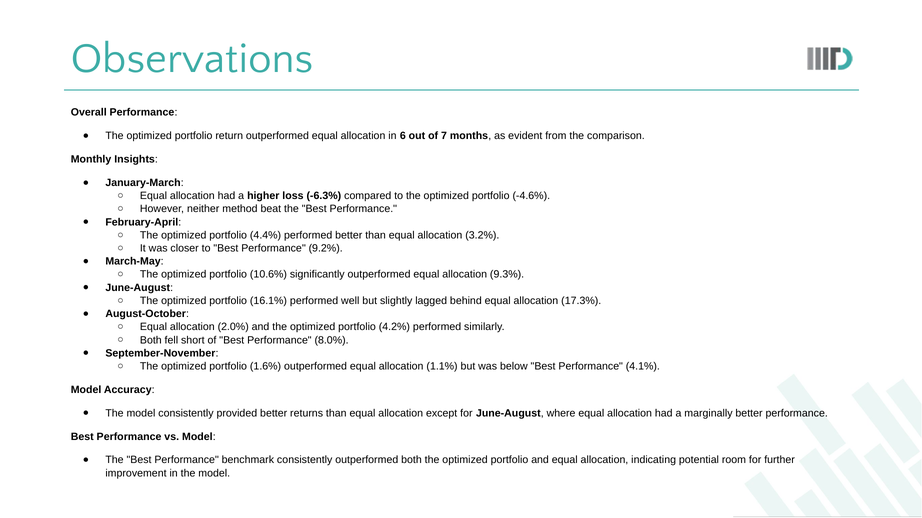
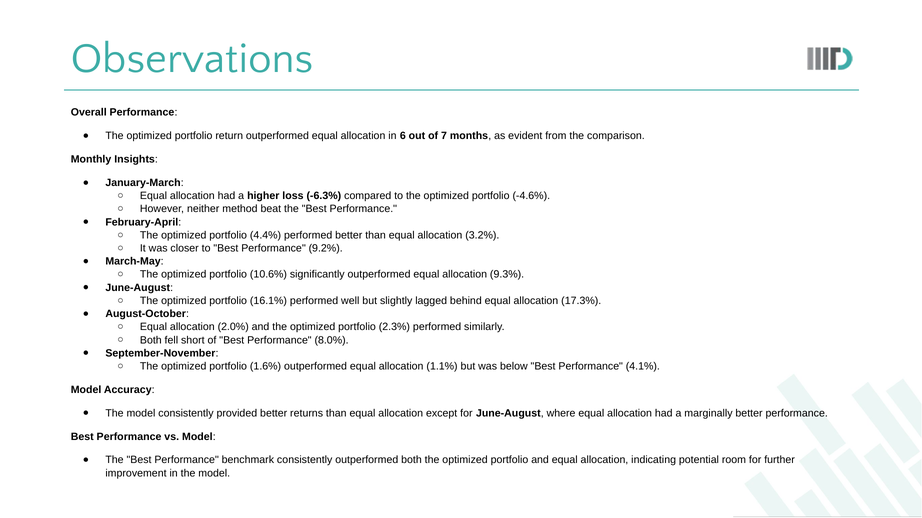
4.2%: 4.2% -> 2.3%
